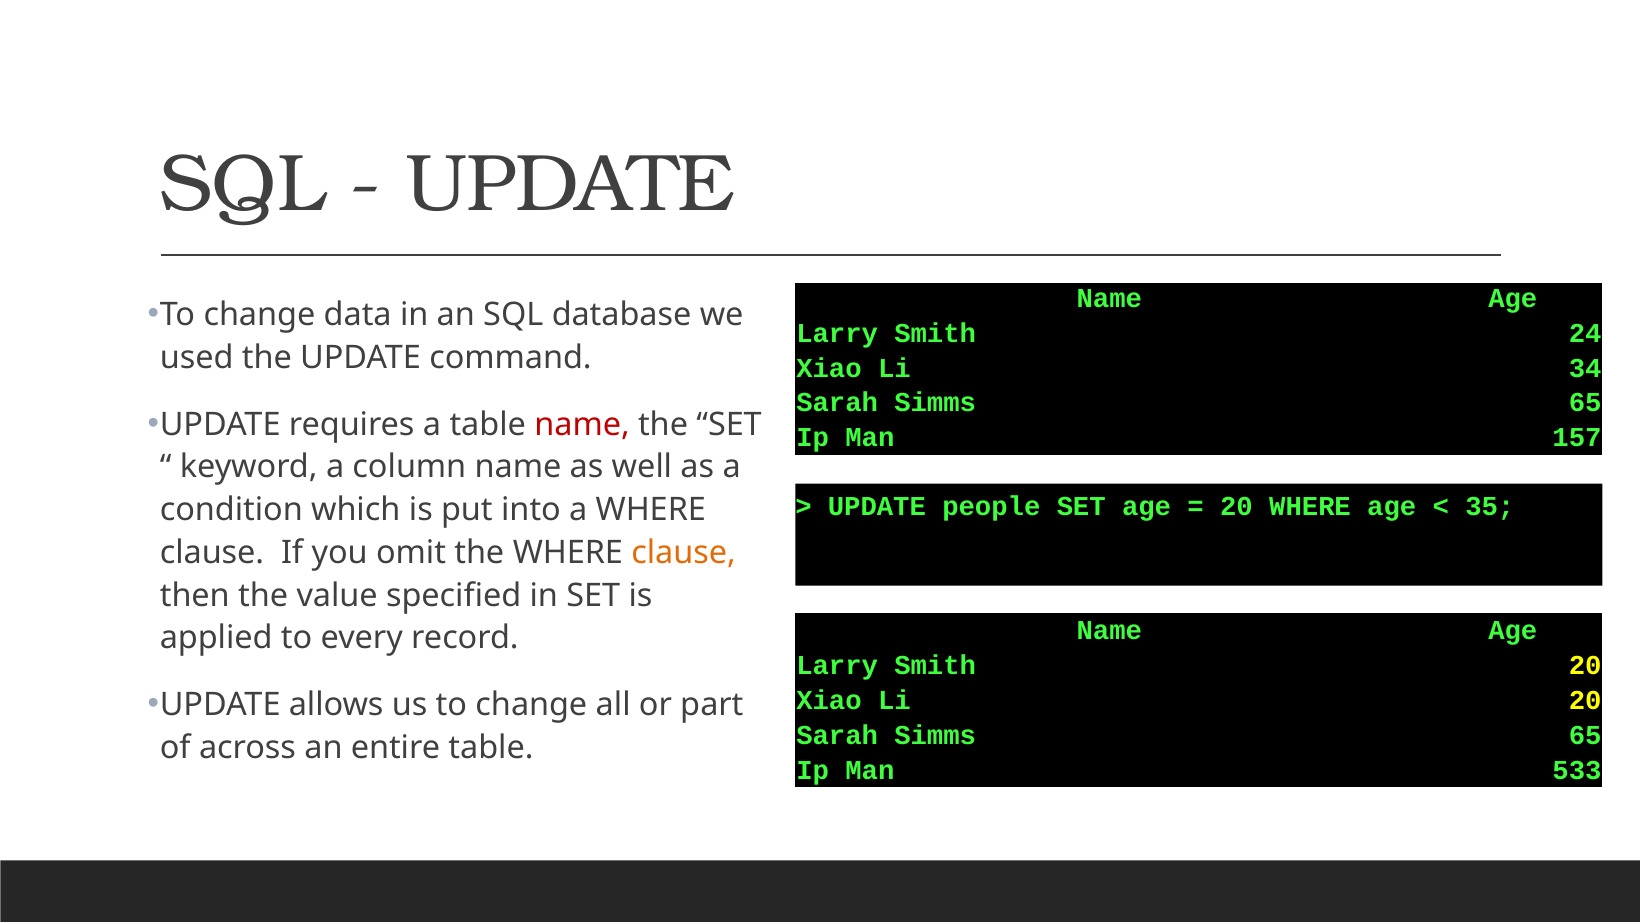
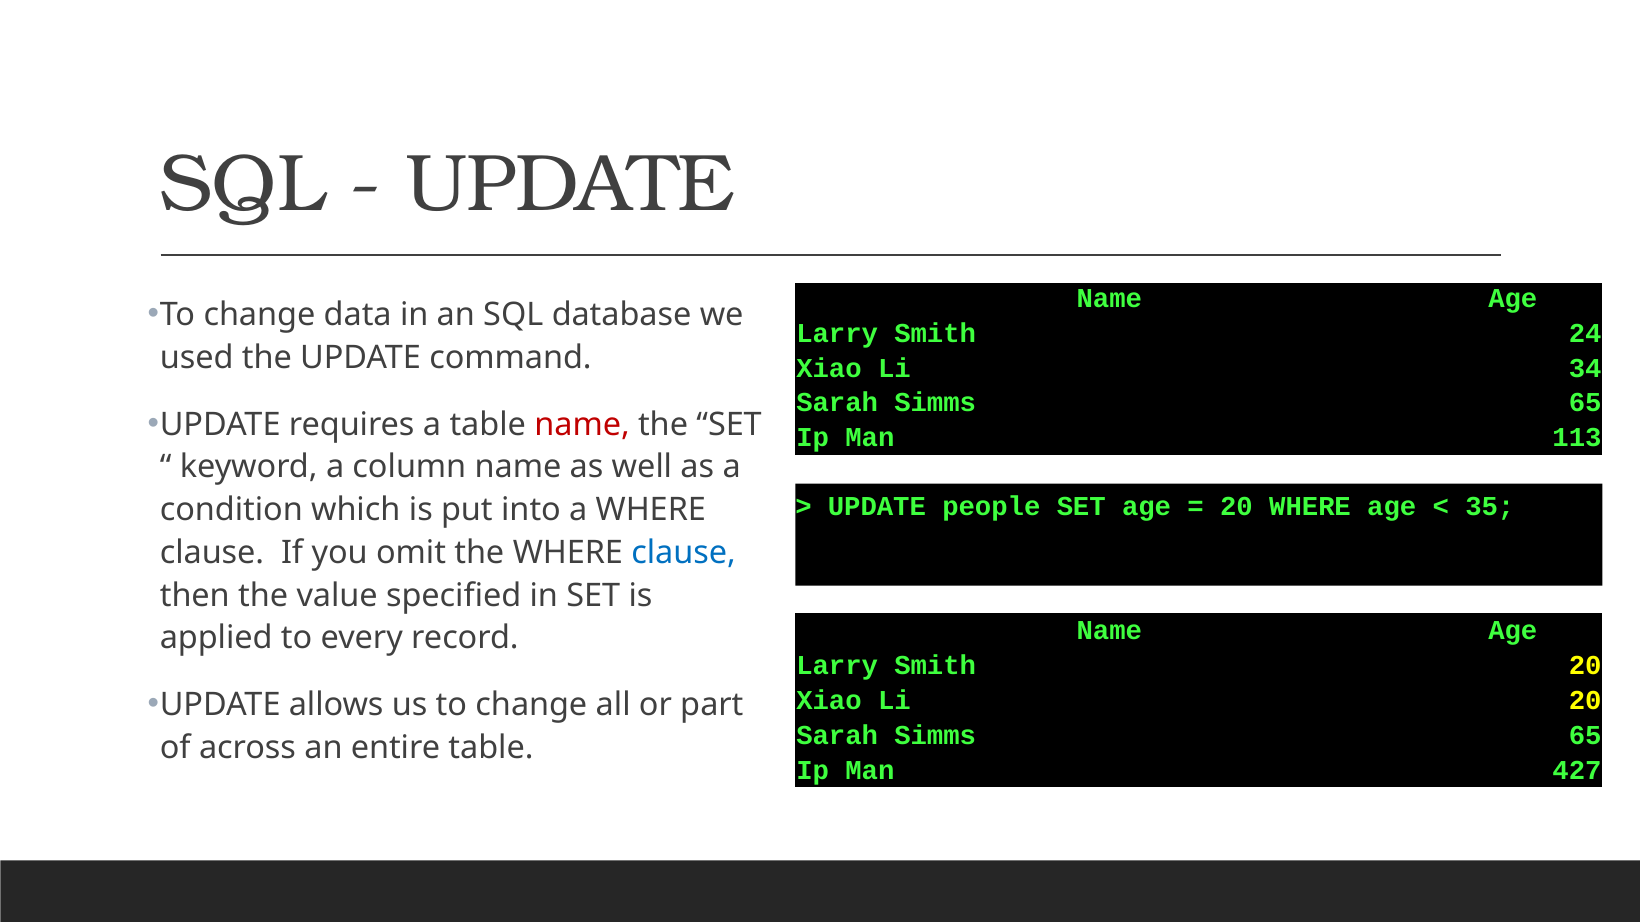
157: 157 -> 113
clause at (684, 553) colour: orange -> blue
533: 533 -> 427
